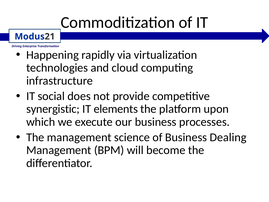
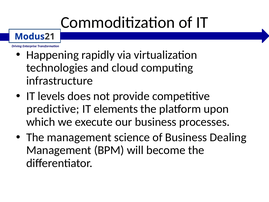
social: social -> levels
synergistic: synergistic -> predictive
